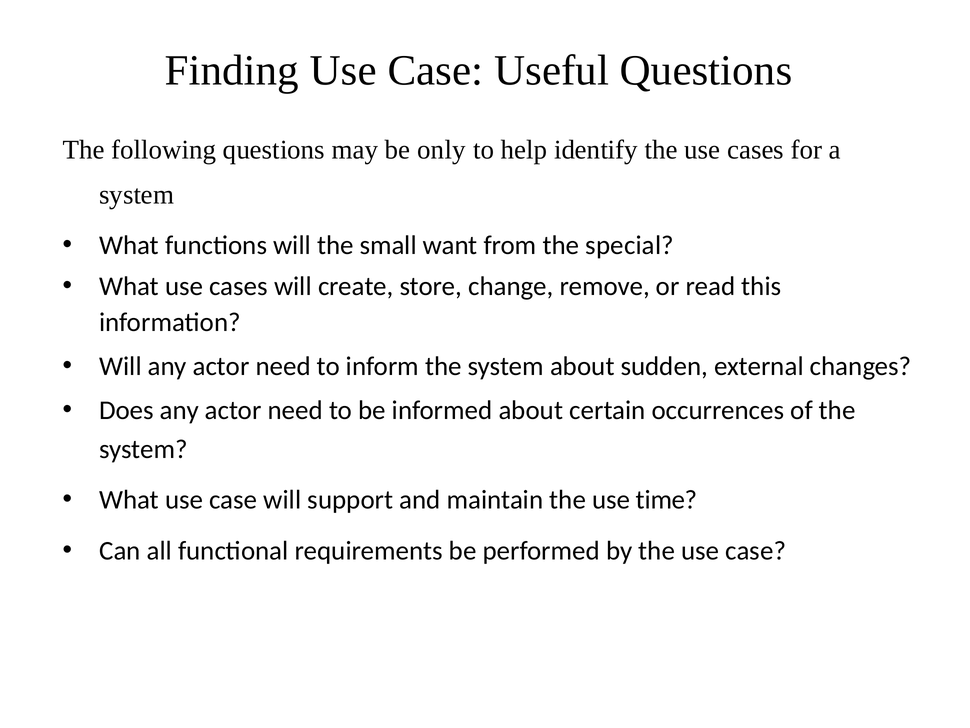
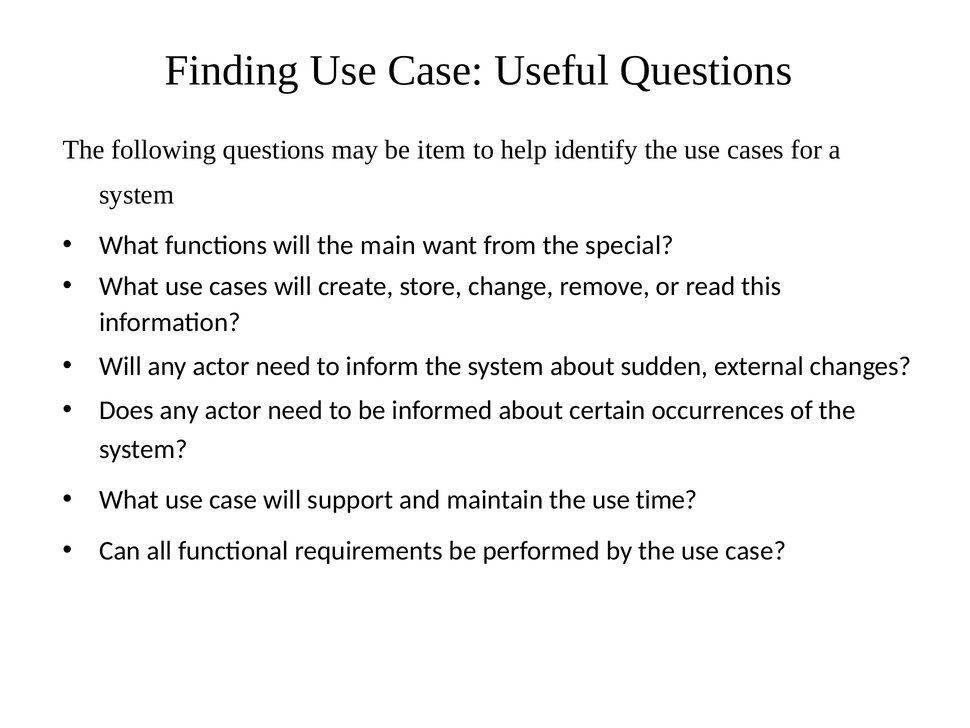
only: only -> item
small: small -> main
